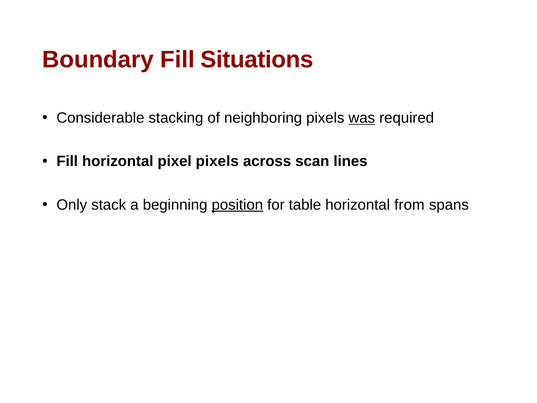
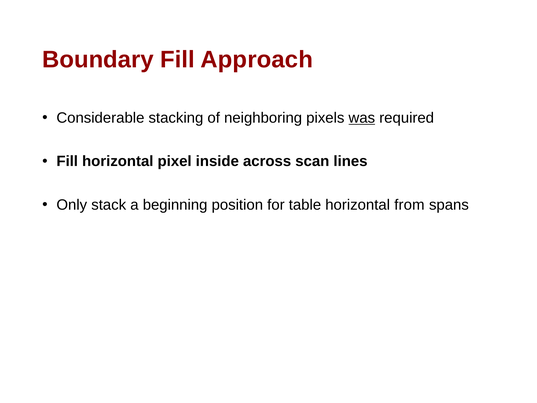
Situations: Situations -> Approach
pixel pixels: pixels -> inside
position underline: present -> none
